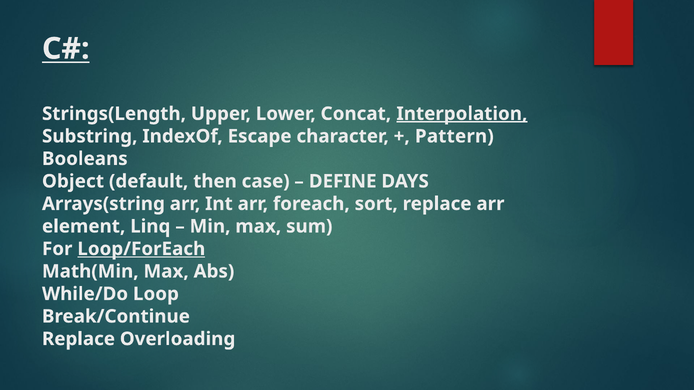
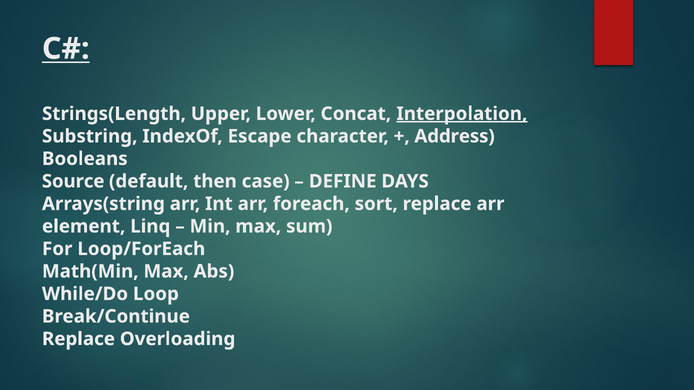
Pattern: Pattern -> Address
Object: Object -> Source
Loop/ForEach underline: present -> none
